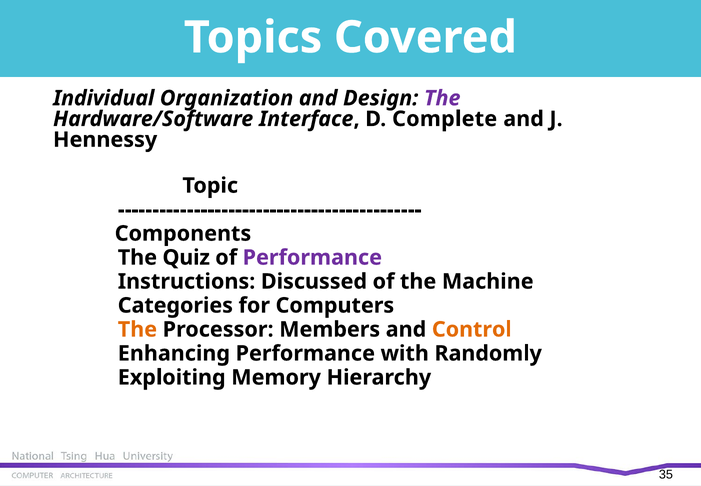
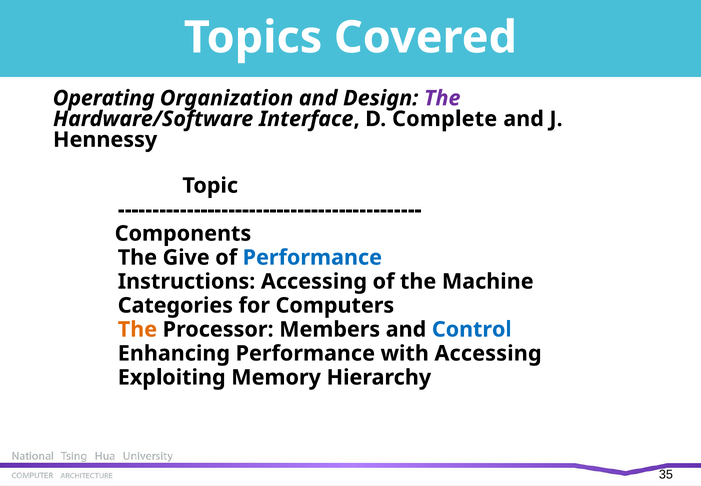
Individual: Individual -> Operating
Quiz: Quiz -> Give
Performance at (312, 257) colour: purple -> blue
Instructions Discussed: Discussed -> Accessing
Control colour: orange -> blue
with Randomly: Randomly -> Accessing
